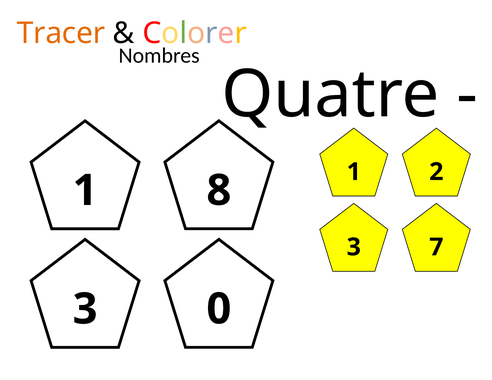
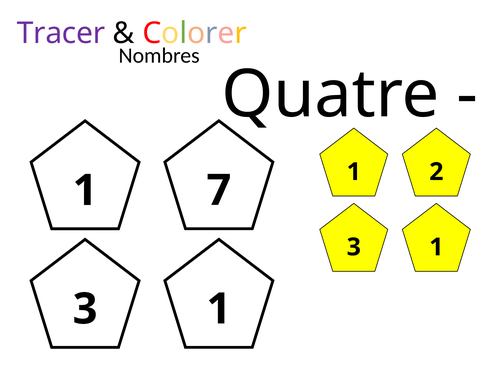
Tracer colour: orange -> purple
8: 8 -> 7
7 at (436, 247): 7 -> 1
0 at (219, 309): 0 -> 1
